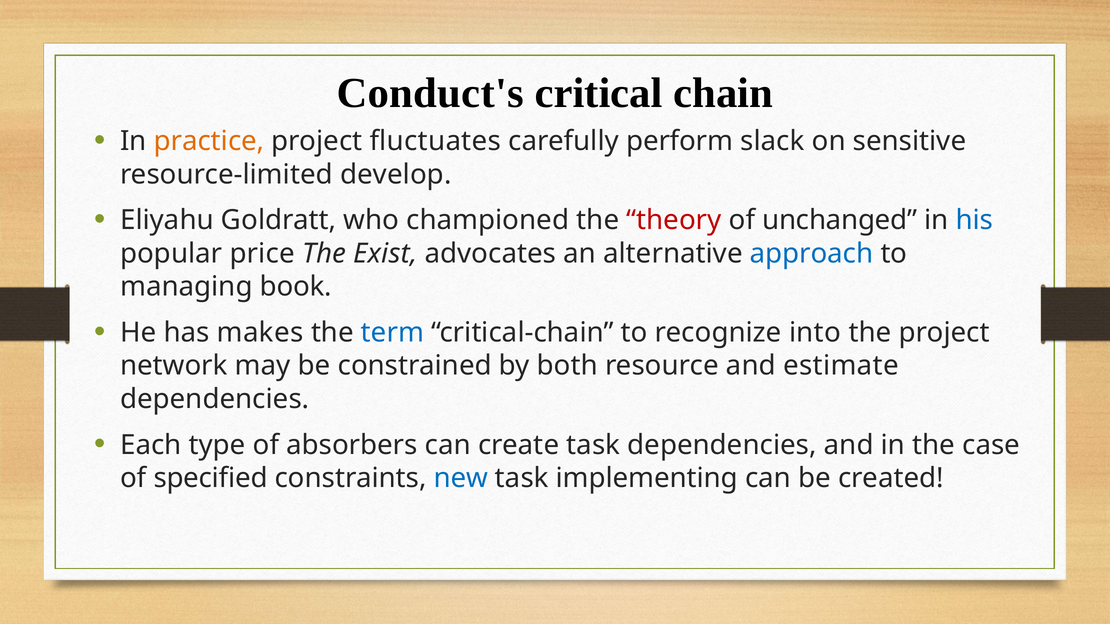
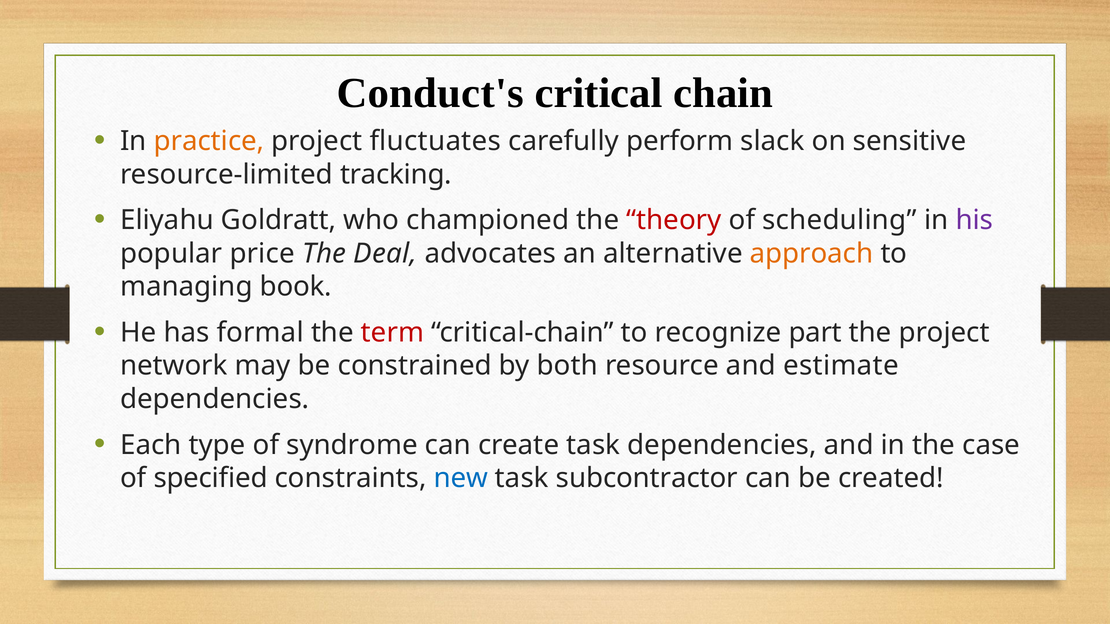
develop: develop -> tracking
unchanged: unchanged -> scheduling
his colour: blue -> purple
Exist: Exist -> Deal
approach colour: blue -> orange
makes: makes -> formal
term colour: blue -> red
into: into -> part
absorbers: absorbers -> syndrome
implementing: implementing -> subcontractor
